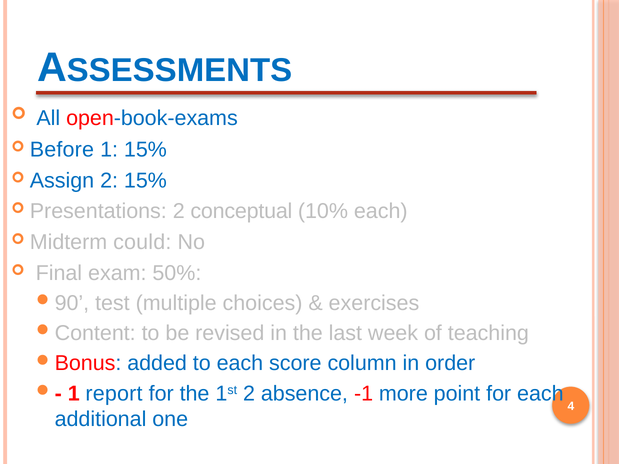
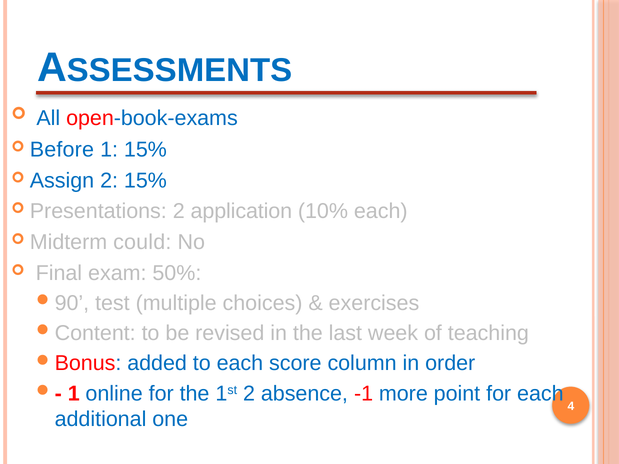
conceptual: conceptual -> application
report: report -> online
